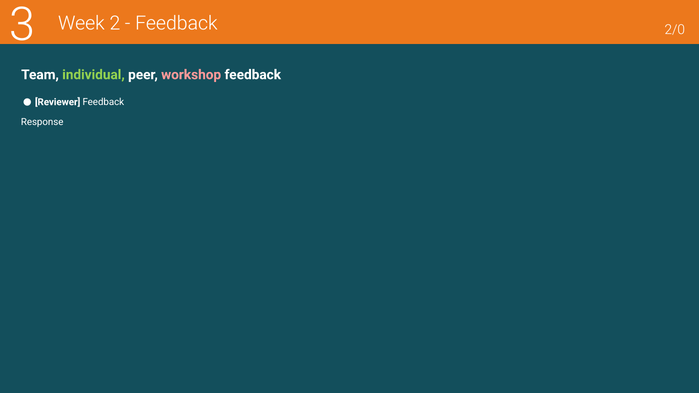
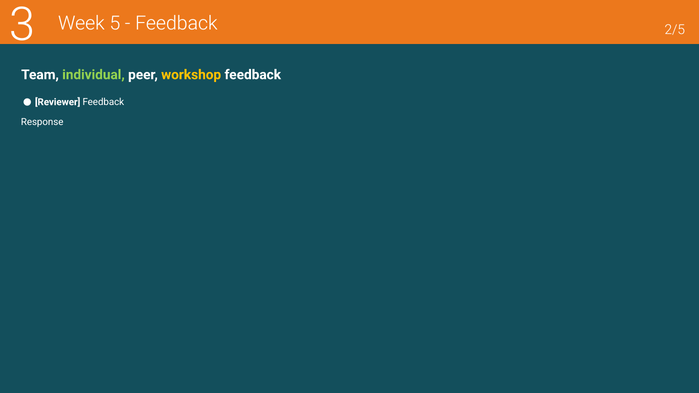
2: 2 -> 5
2/0: 2/0 -> 2/5
workshop colour: pink -> yellow
